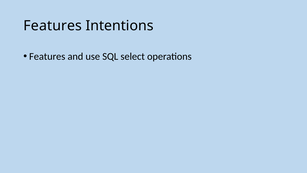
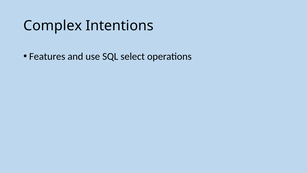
Features at (53, 26): Features -> Complex
